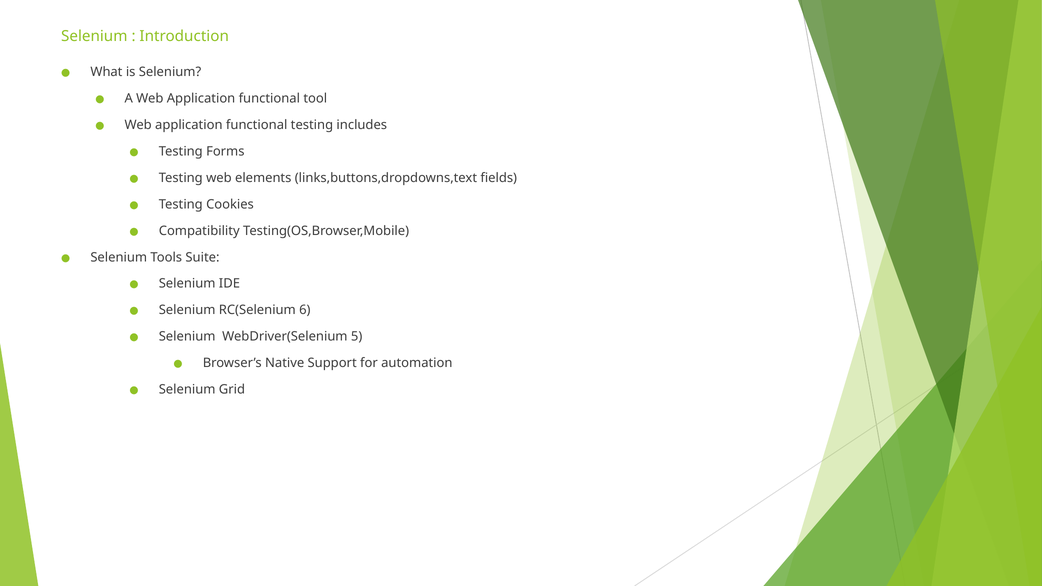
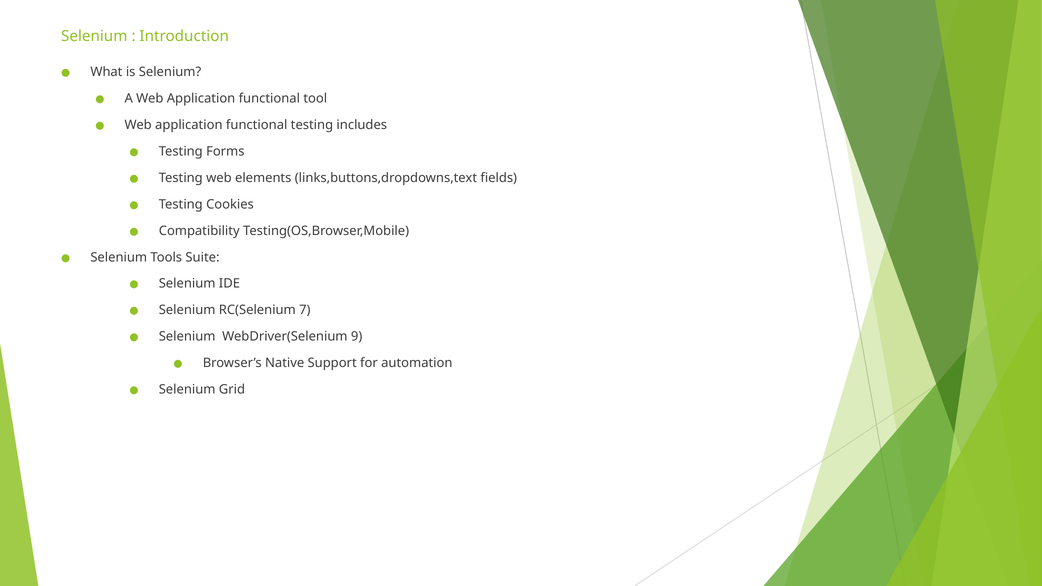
6: 6 -> 7
5: 5 -> 9
